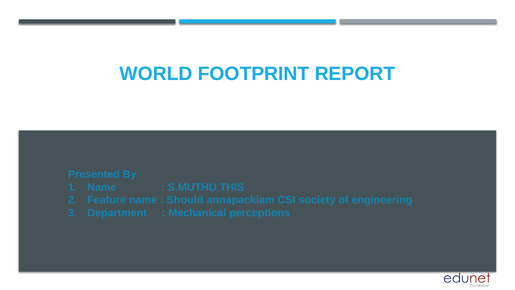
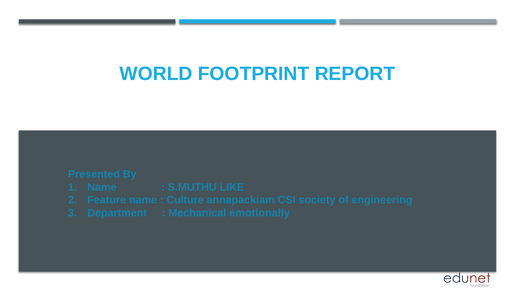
THIS: THIS -> LIKE
Should: Should -> Culture
perceptions: perceptions -> emotionally
